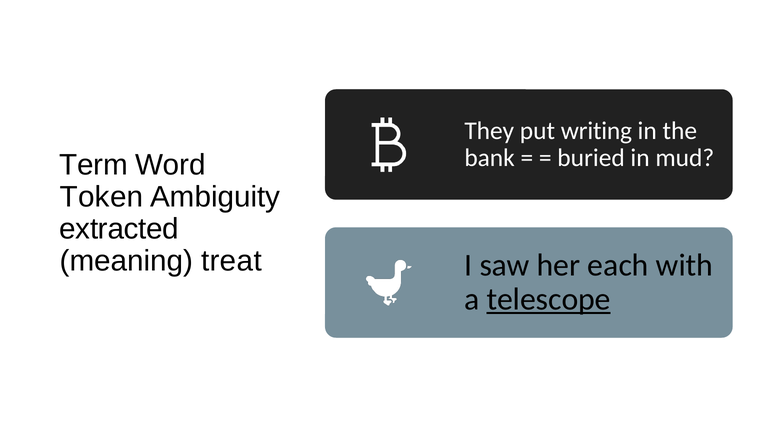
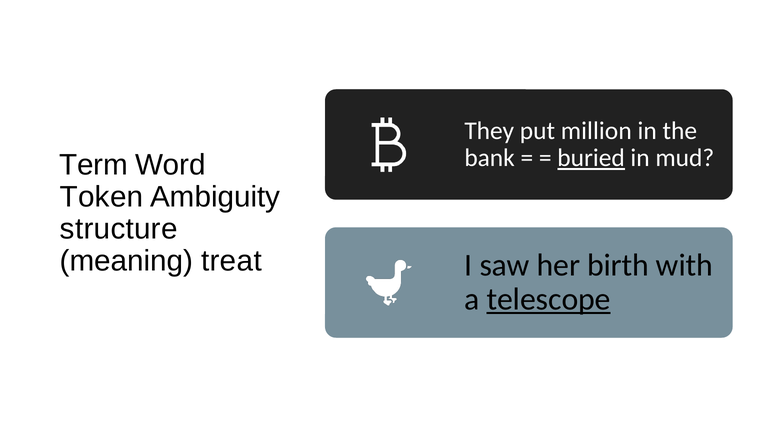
writing: writing -> million
buried underline: none -> present
extracted: extracted -> structure
each: each -> birth
